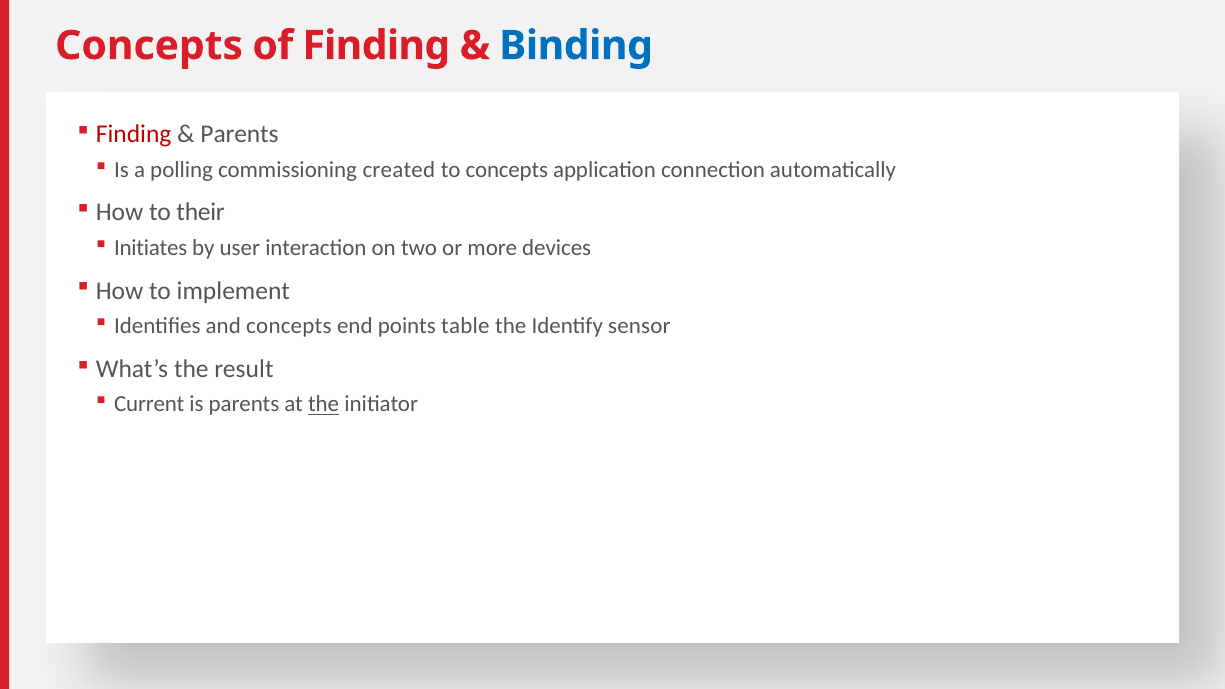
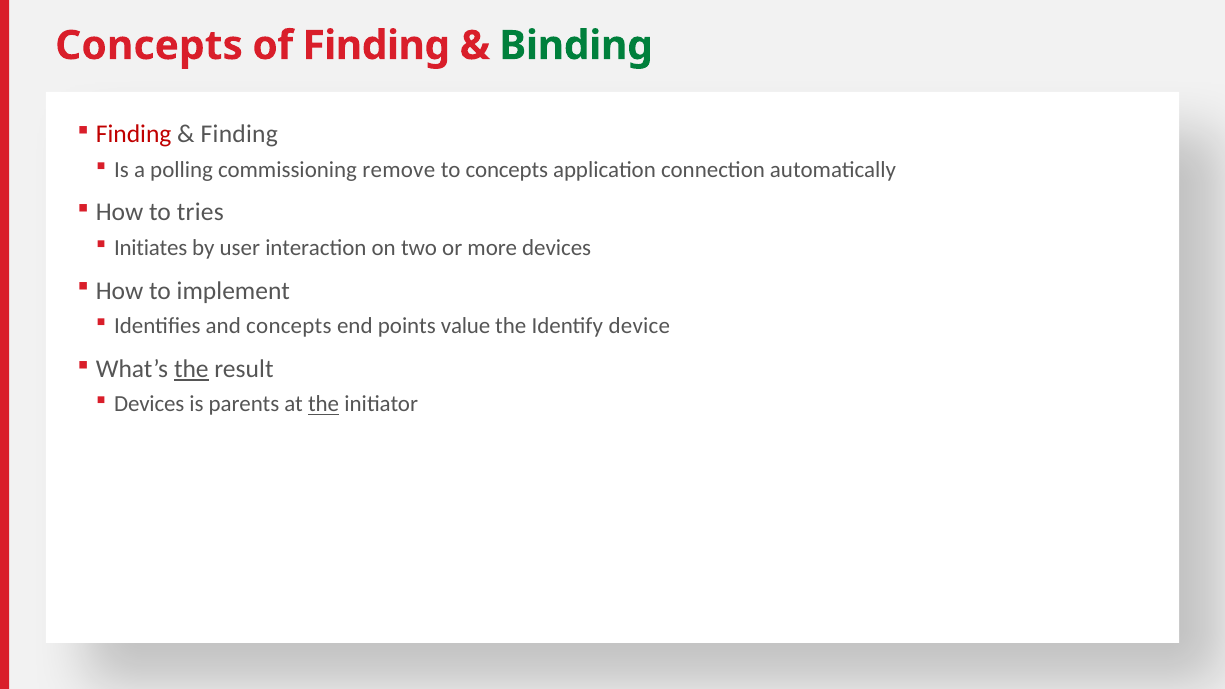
Binding colour: blue -> green
Parents at (240, 134): Parents -> Finding
created: created -> remove
their: their -> tries
table: table -> value
sensor: sensor -> device
the at (191, 369) underline: none -> present
Current at (149, 404): Current -> Devices
